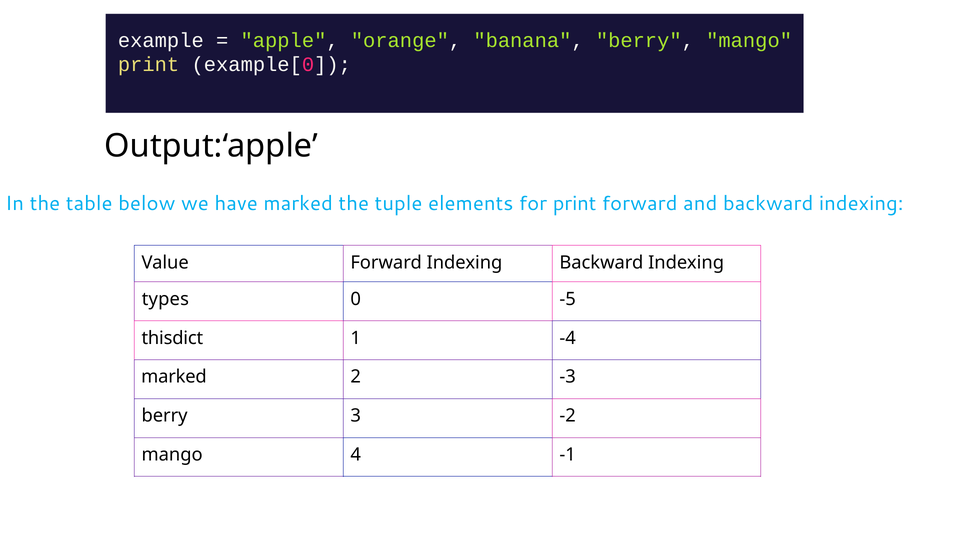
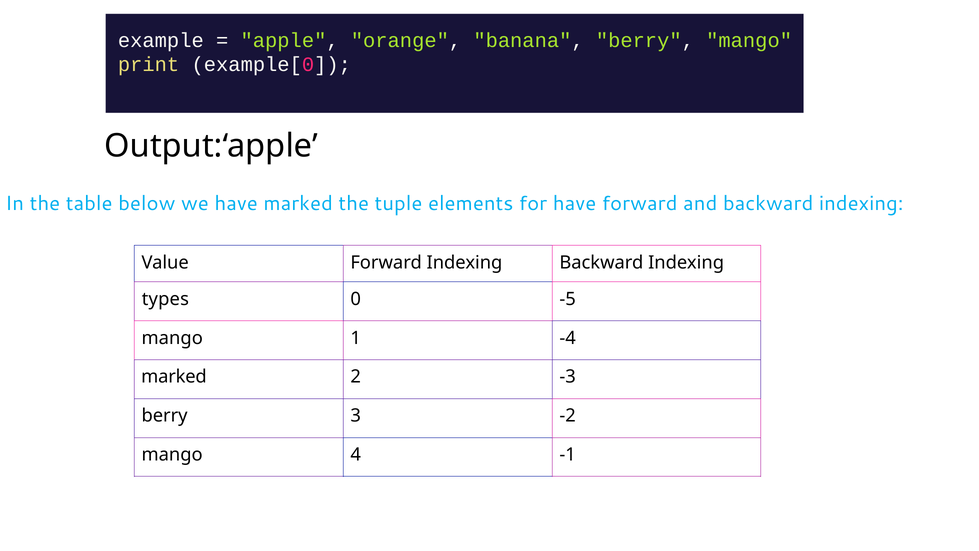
for print: print -> have
thisdict at (172, 338): thisdict -> mango
